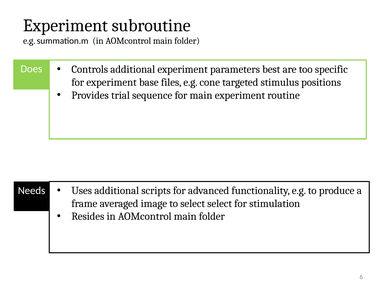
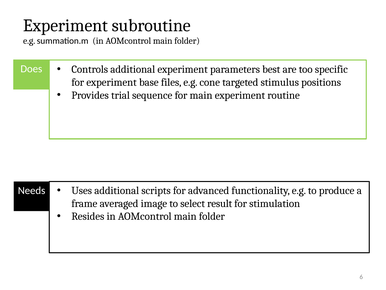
select select: select -> result
